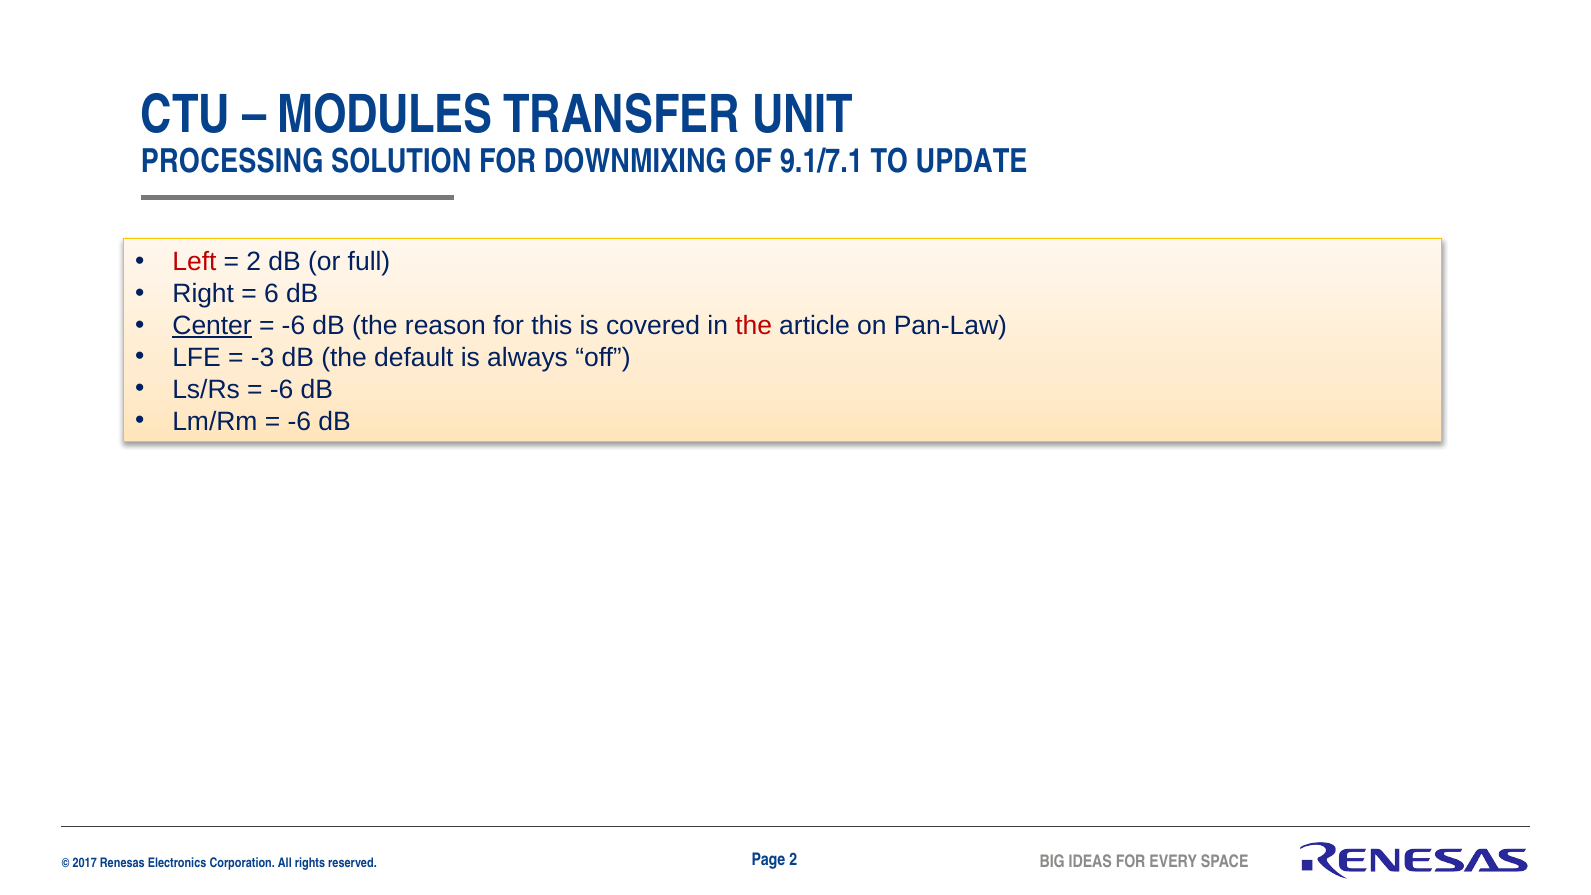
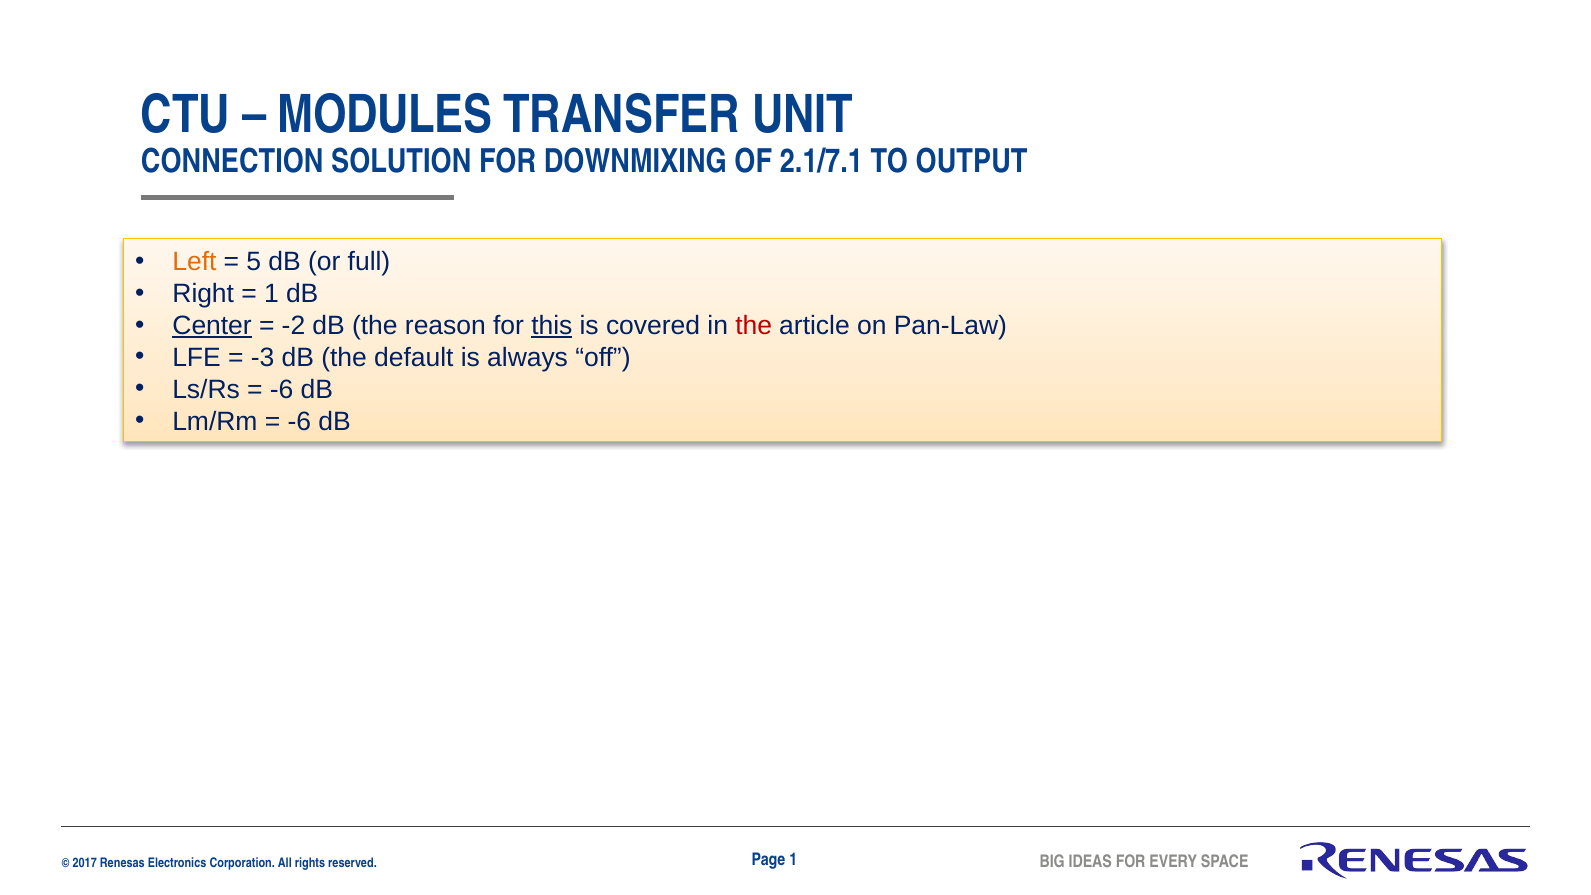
PROCESSING: PROCESSING -> CONNECTION
9.1/7.1: 9.1/7.1 -> 2.1/7.1
UPDATE: UPDATE -> OUTPUT
Left colour: red -> orange
2 at (254, 262): 2 -> 5
6 at (272, 294): 6 -> 1
-6 at (293, 326): -6 -> -2
this underline: none -> present
Page 2: 2 -> 1
